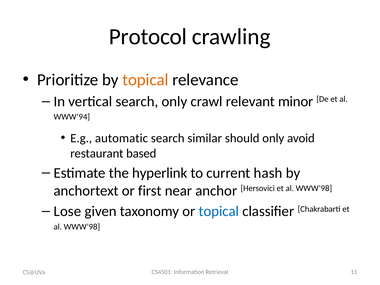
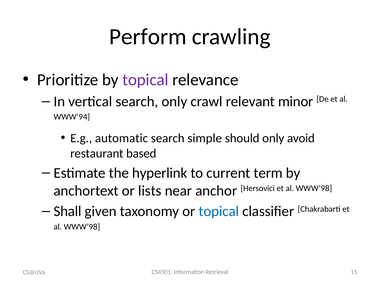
Protocol: Protocol -> Perform
topical at (145, 80) colour: orange -> purple
similar: similar -> simple
hash: hash -> term
first: first -> lists
Lose: Lose -> Shall
